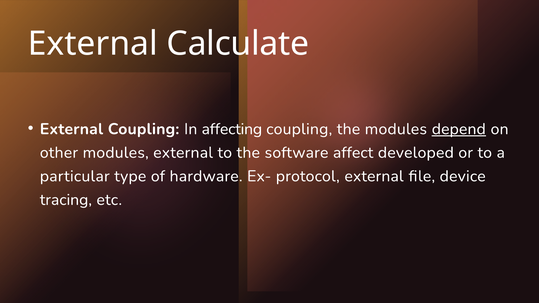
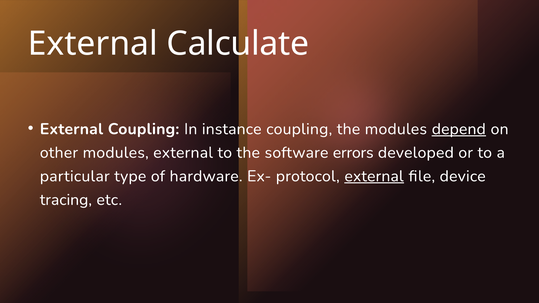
affecting: affecting -> instance
affect: affect -> errors
external at (374, 176) underline: none -> present
